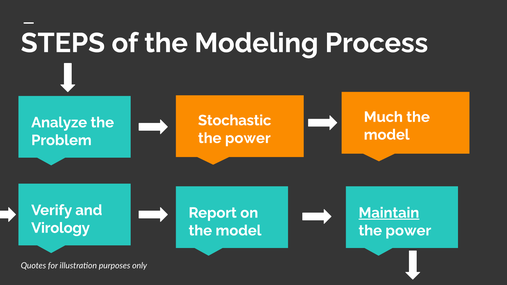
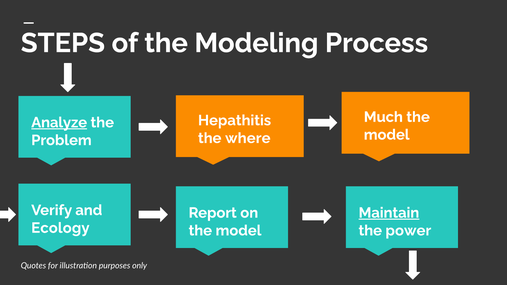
Stochastic: Stochastic -> Hepathitis
Analyze underline: none -> present
power at (248, 138): power -> where
Virology: Virology -> Ecology
